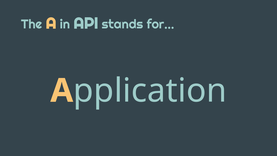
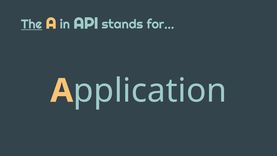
The underline: none -> present
